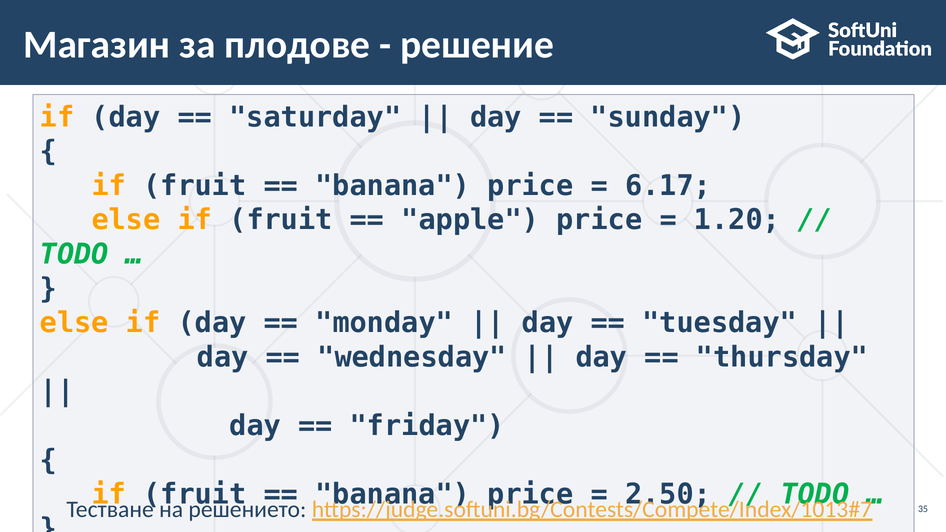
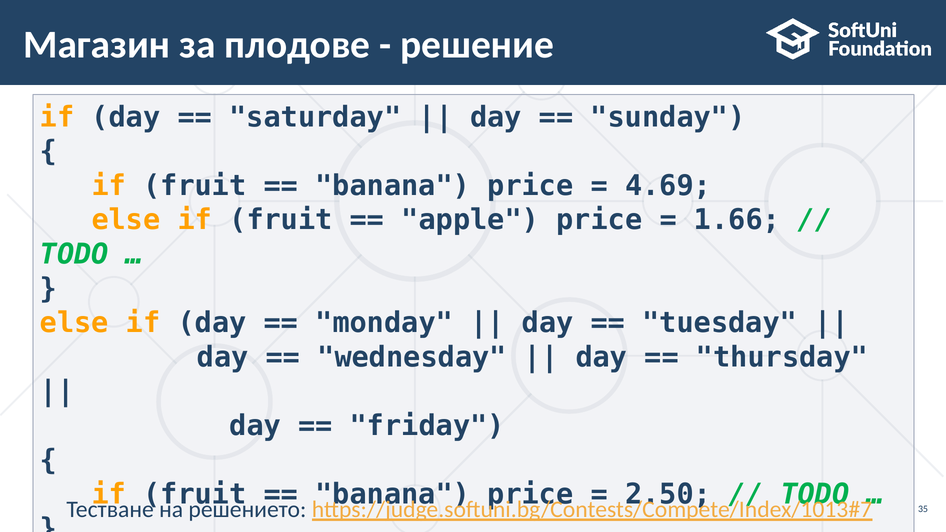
6.17: 6.17 -> 4.69
1.20: 1.20 -> 1.66
